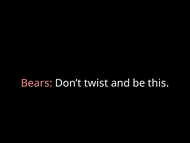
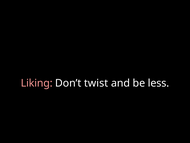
Bears: Bears -> Liking
this: this -> less
